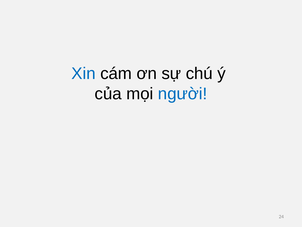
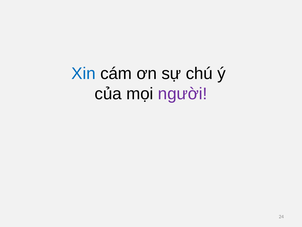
người colour: blue -> purple
